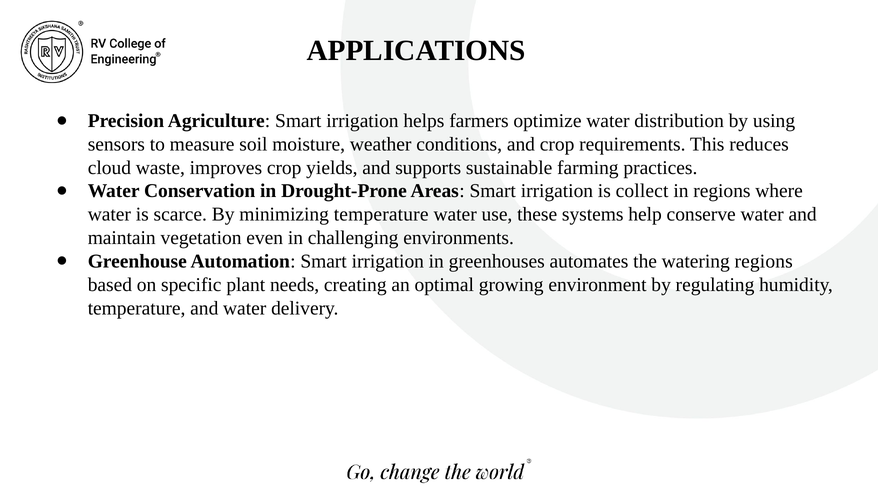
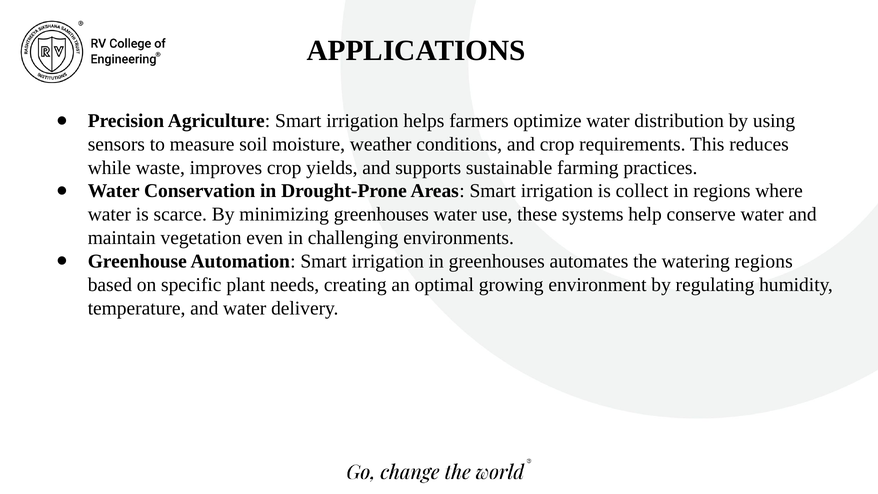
cloud: cloud -> while
minimizing temperature: temperature -> greenhouses
